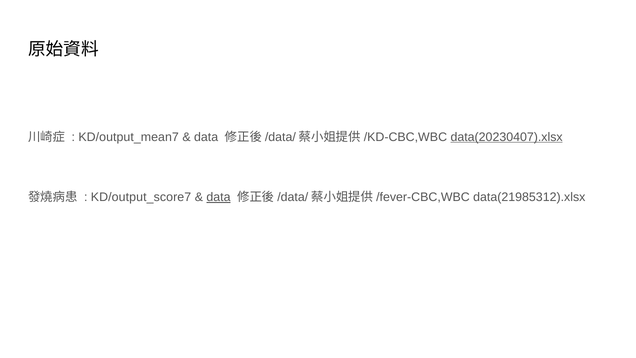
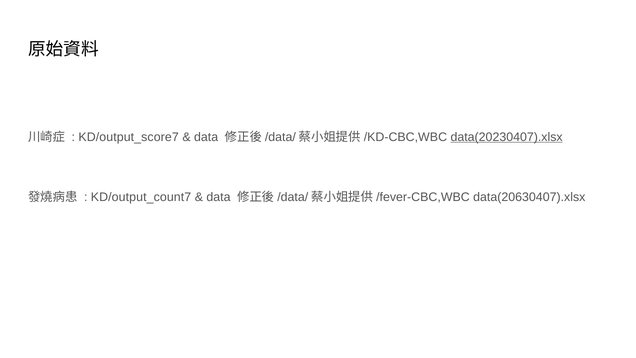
KD/output_mean7: KD/output_mean7 -> KD/output_score7
KD/output_score7: KD/output_score7 -> KD/output_count7
data at (219, 197) underline: present -> none
data(21985312).xlsx: data(21985312).xlsx -> data(20630407).xlsx
